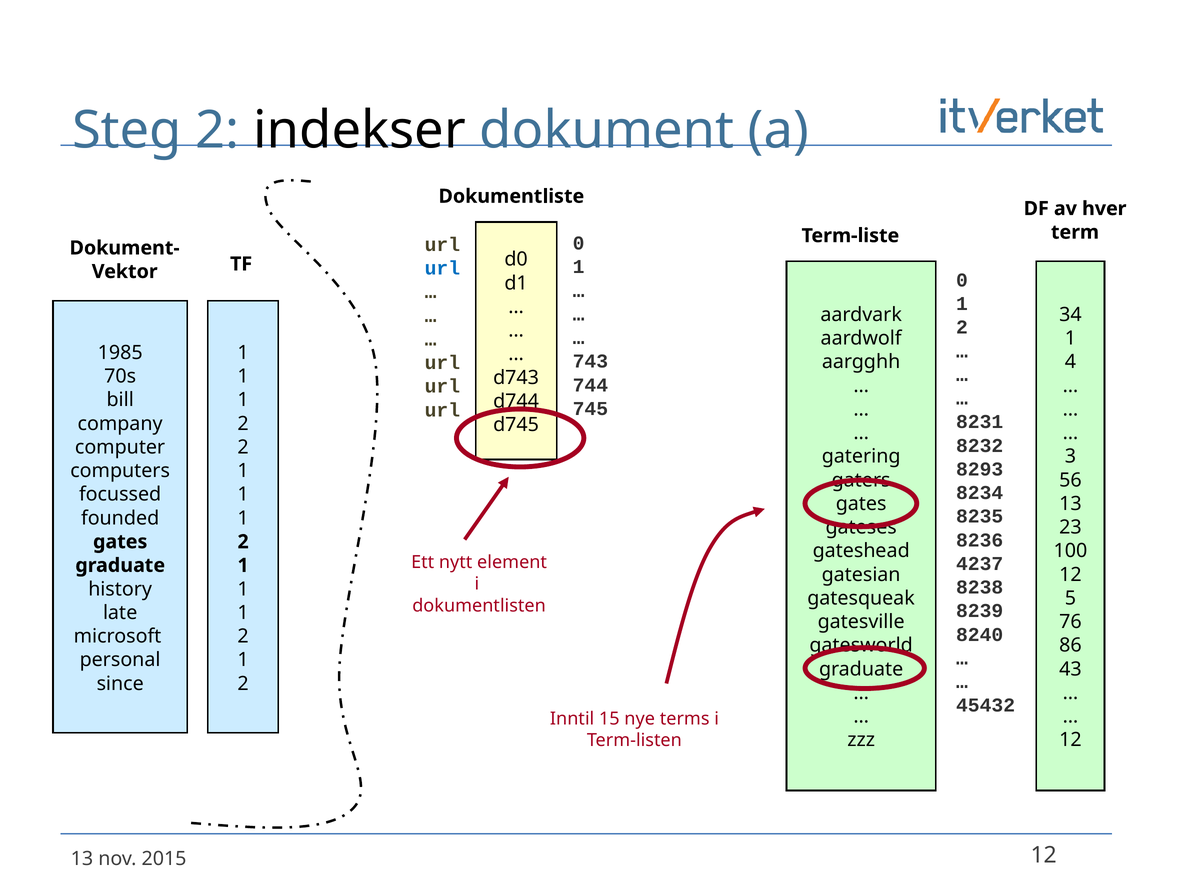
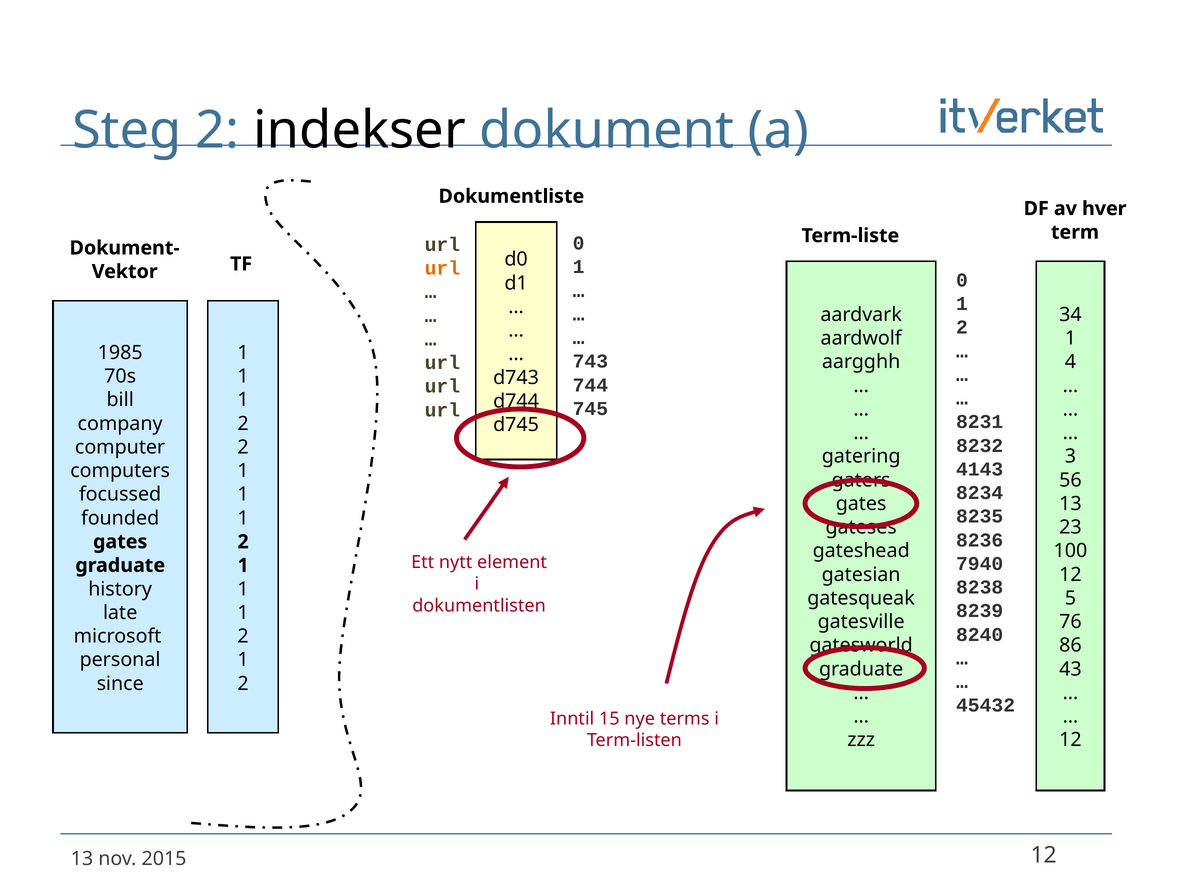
url at (442, 268) colour: blue -> orange
8293: 8293 -> 4143
4237: 4237 -> 7940
